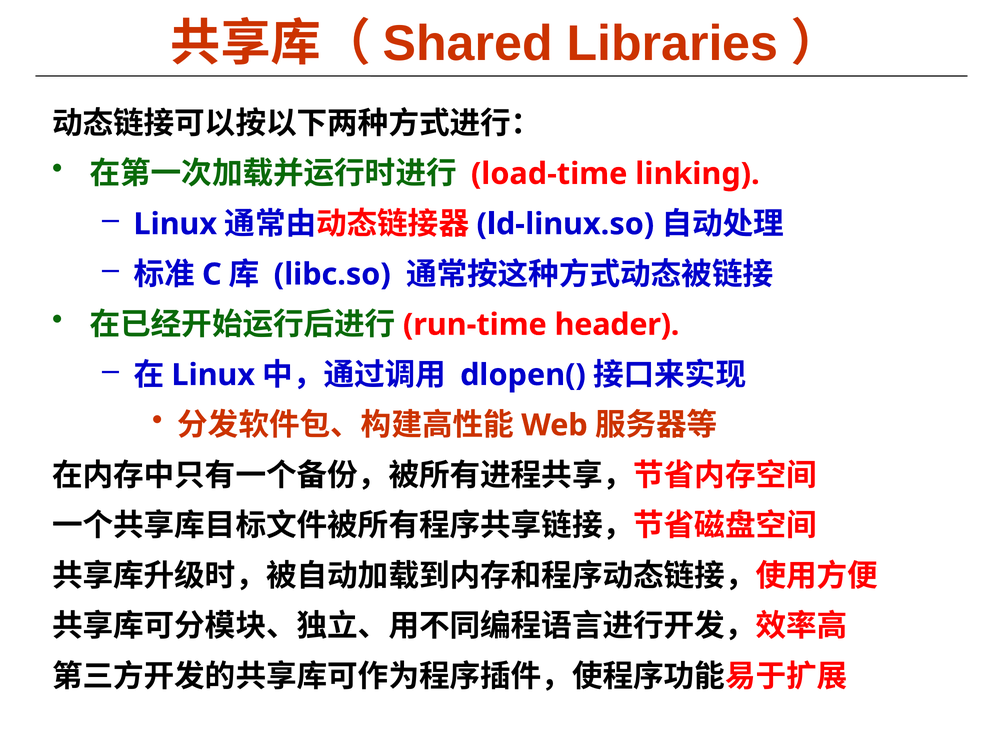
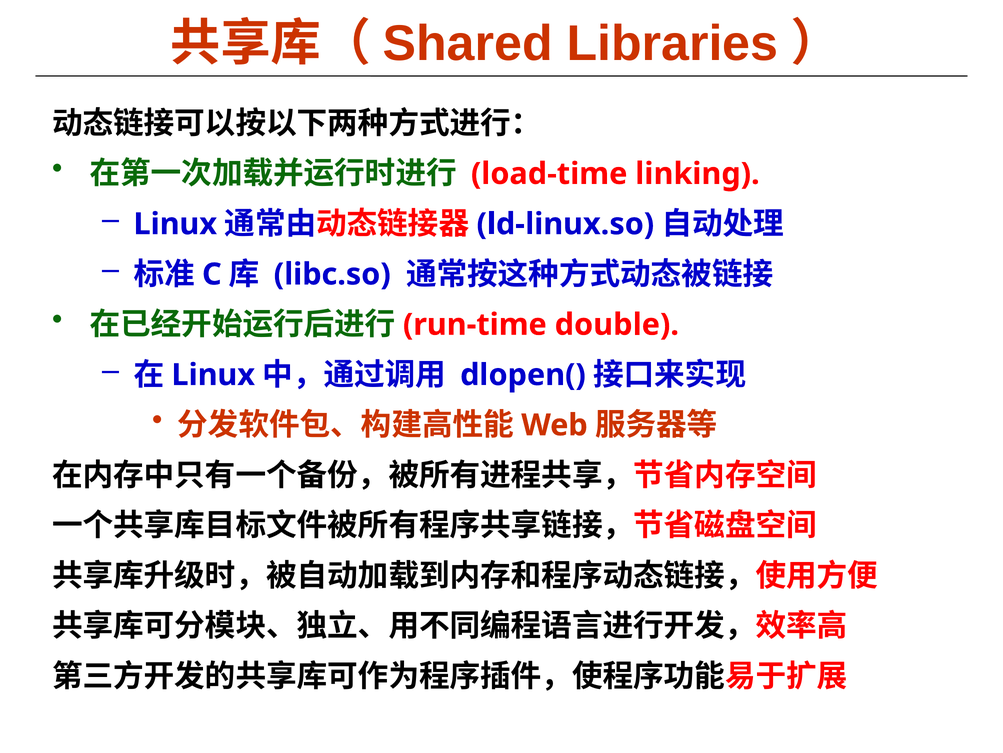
header: header -> double
